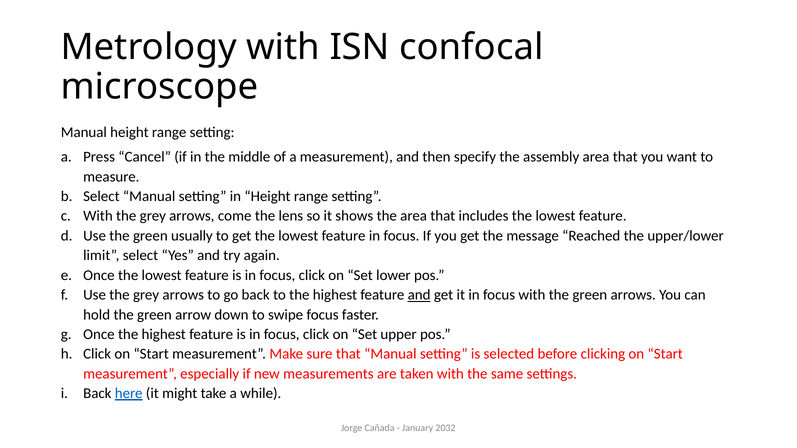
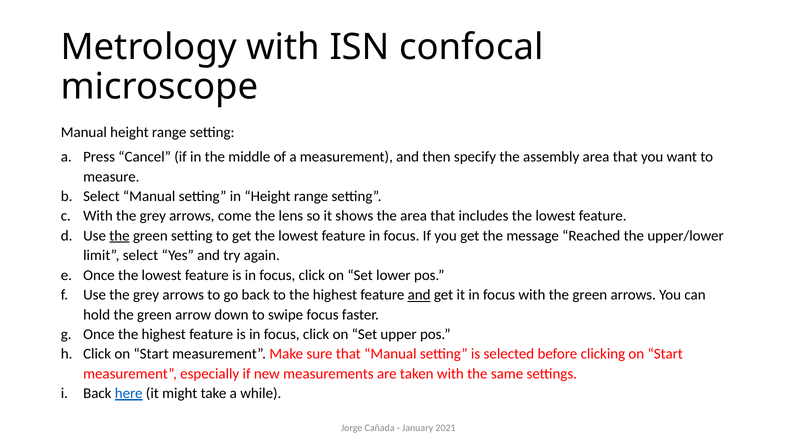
the at (119, 236) underline: none -> present
green usually: usually -> setting
2032: 2032 -> 2021
